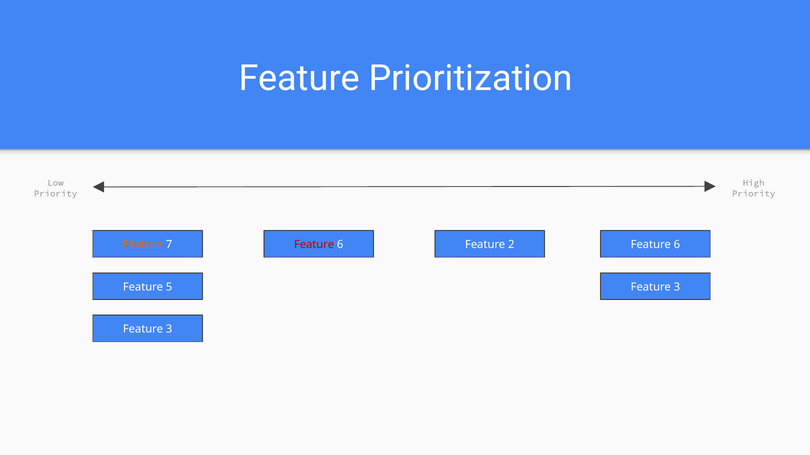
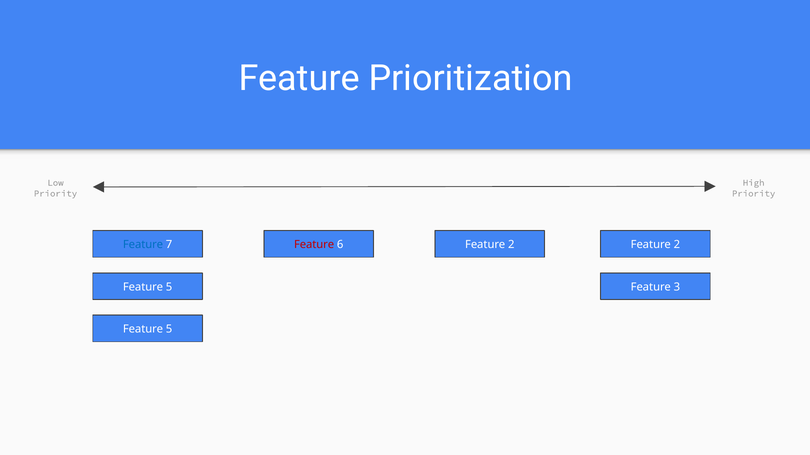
Feature at (143, 245) colour: orange -> blue
2 Feature 6: 6 -> 2
3 at (169, 330): 3 -> 5
